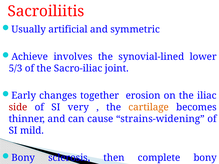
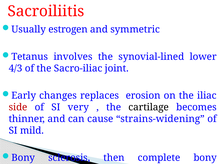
artificial: artificial -> estrogen
Achieve: Achieve -> Tetanus
5/3: 5/3 -> 4/3
together: together -> replaces
cartilage colour: orange -> black
